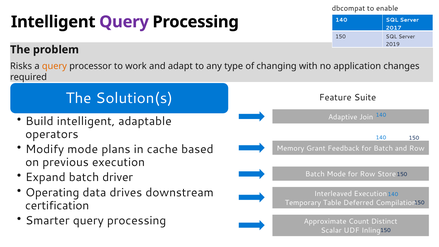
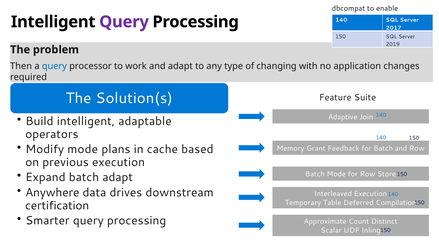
Risks: Risks -> Then
query at (54, 66) colour: orange -> blue
batch driver: driver -> adapt
Operating: Operating -> Anywhere
